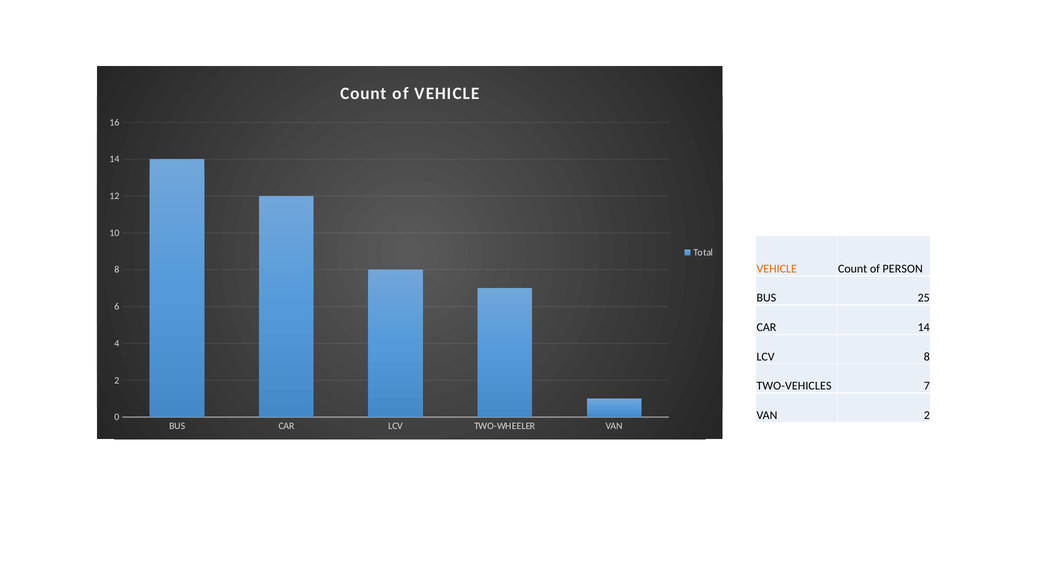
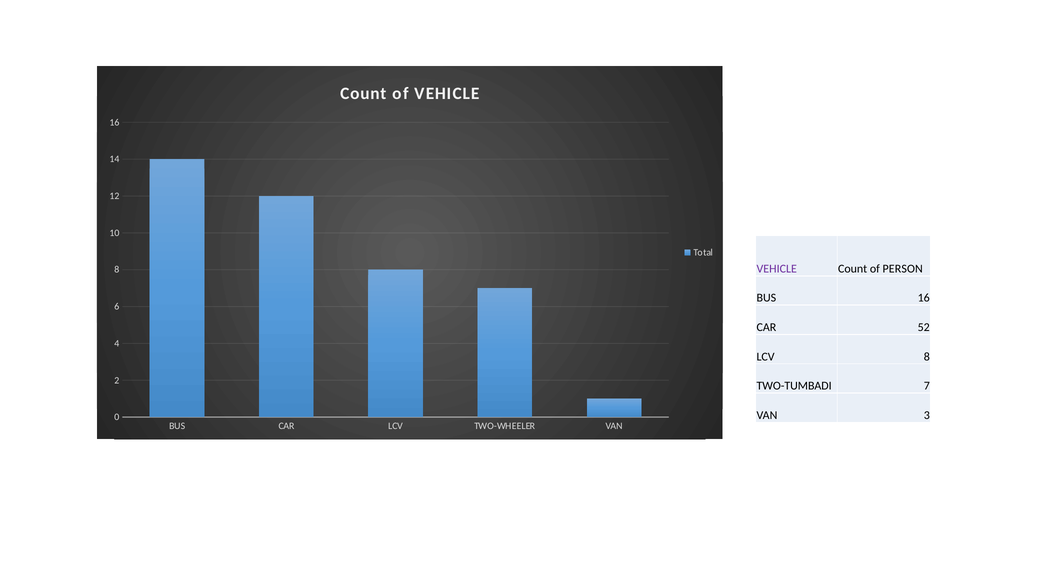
VEHICLE at (777, 269) colour: orange -> purple
BUS 25: 25 -> 16
CAR 14: 14 -> 52
TWO-VEHICLES: TWO-VEHICLES -> TWO-TUMBADI
VAN 2: 2 -> 3
